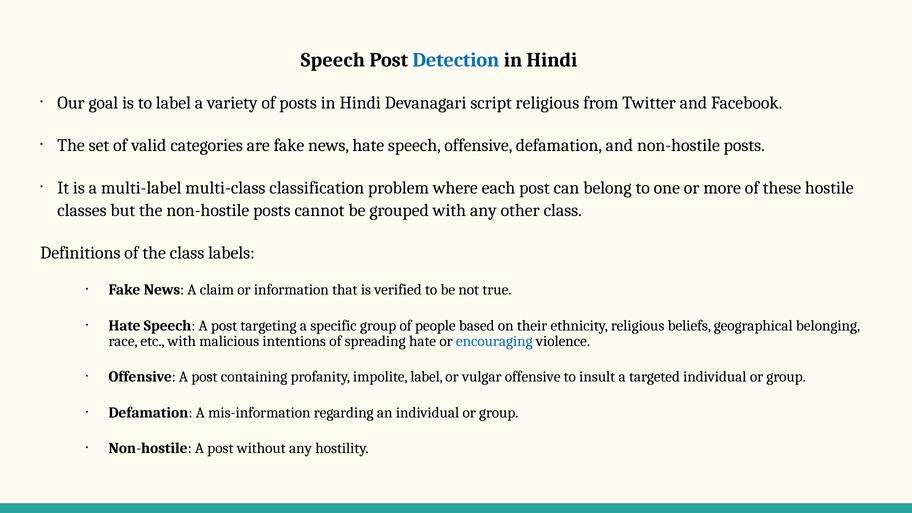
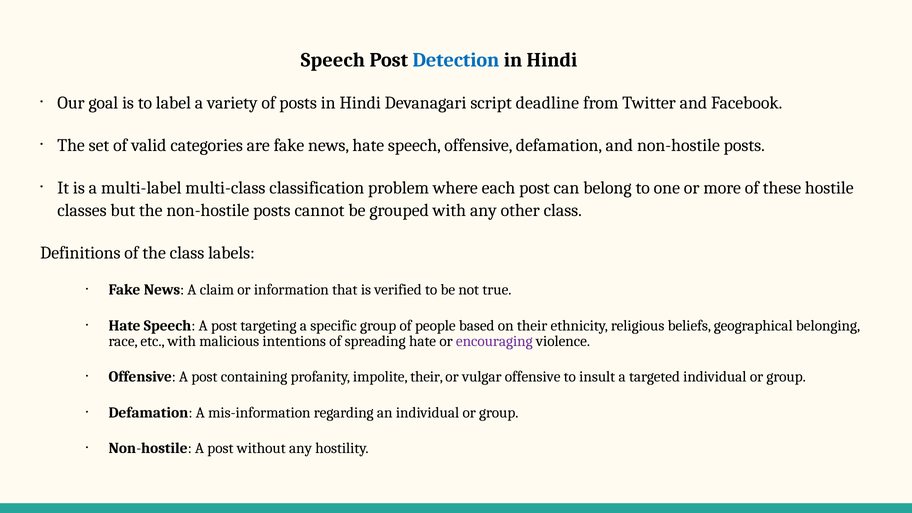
script religious: religious -> deadline
encouraging colour: blue -> purple
impolite label: label -> their
